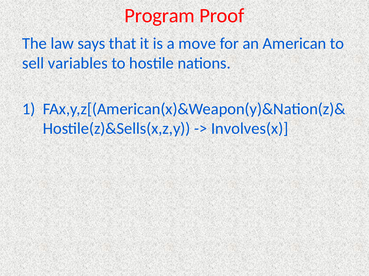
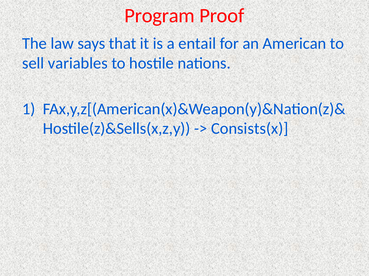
move: move -> entail
Involves(x: Involves(x -> Consists(x
